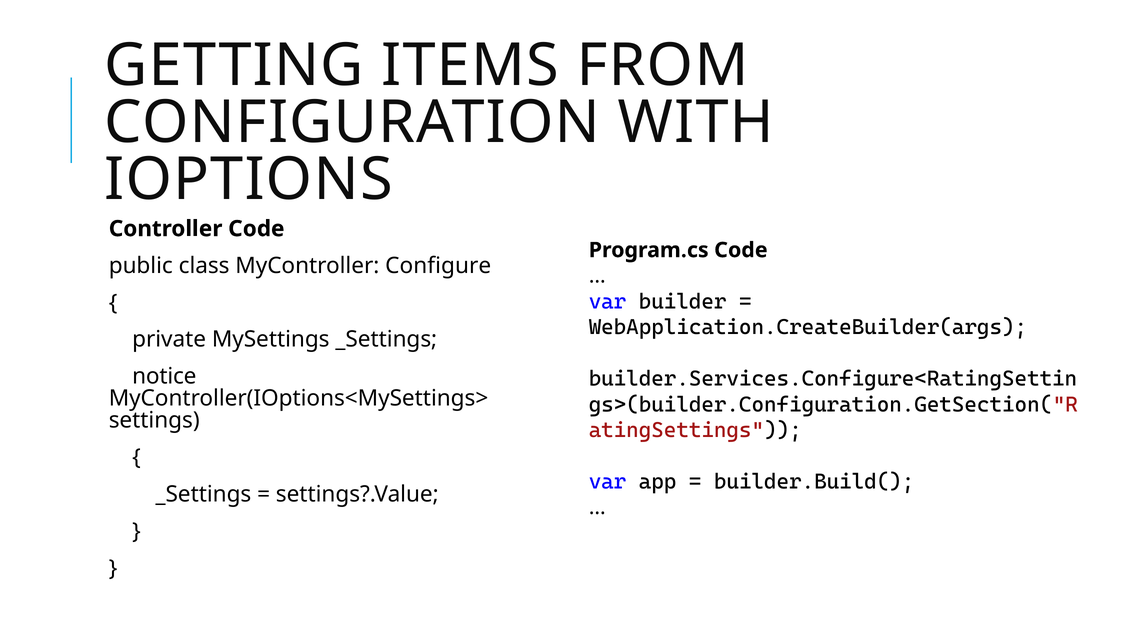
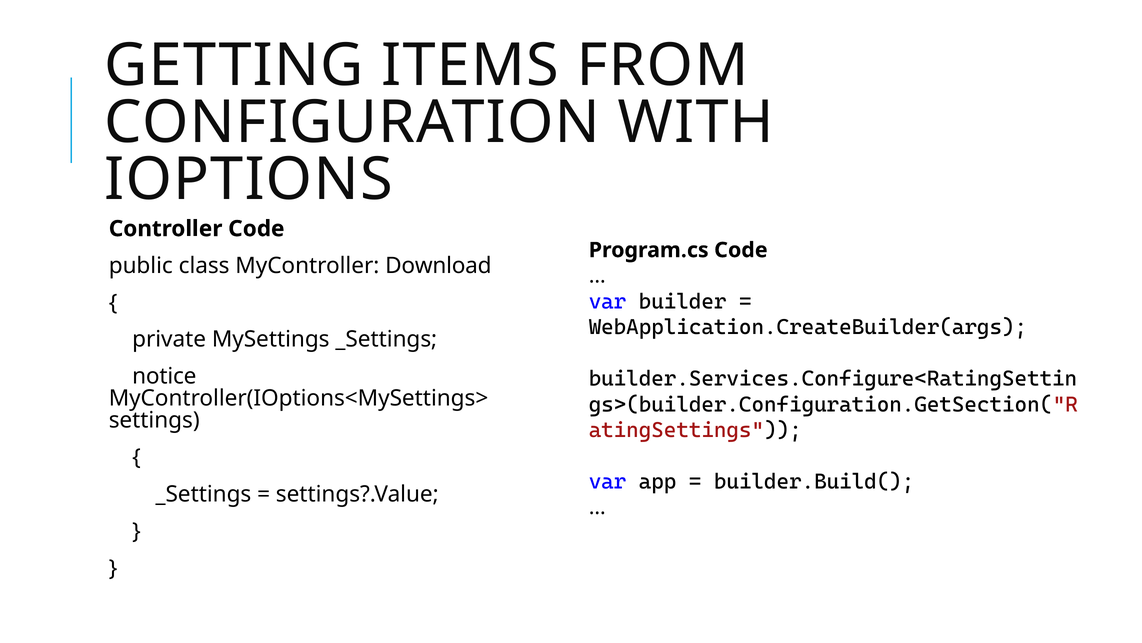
Configure: Configure -> Download
